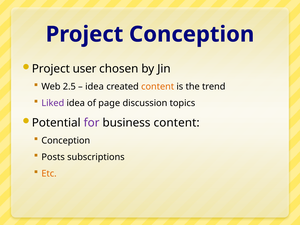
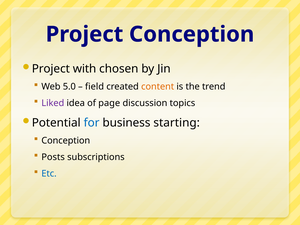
user: user -> with
2.5: 2.5 -> 5.0
idea at (94, 87): idea -> field
for colour: purple -> blue
business content: content -> starting
Etc colour: orange -> blue
